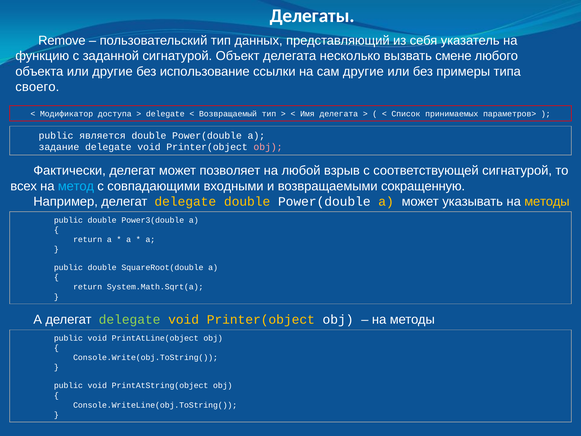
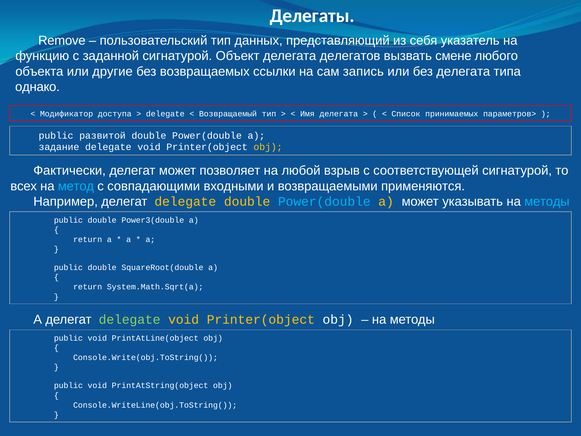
несколько: несколько -> делегатов
использование: использование -> возвращаемых
сам другие: другие -> запись
без примеры: примеры -> делегата
своего: своего -> однако
является: является -> развитой
obj at (268, 147) colour: pink -> yellow
сокращенную: сокращенную -> применяются
Power(double at (324, 202) colour: white -> light blue
методы at (547, 202) colour: yellow -> light blue
